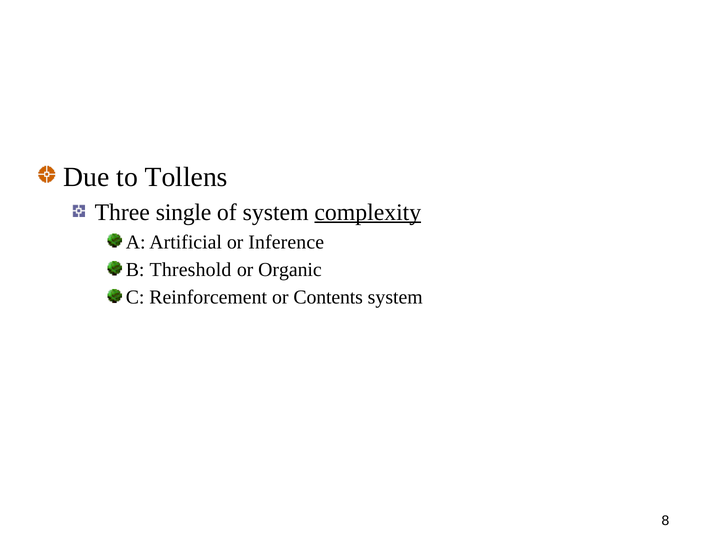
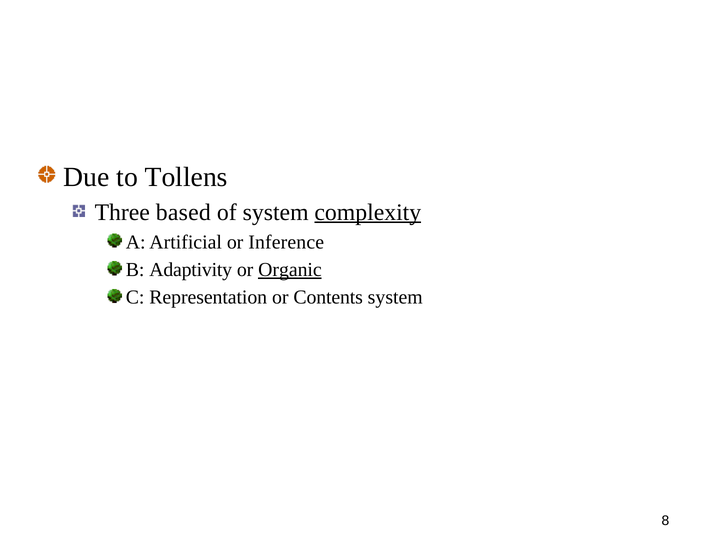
single: single -> based
Threshold: Threshold -> Adaptivity
Organic underline: none -> present
Reinforcement: Reinforcement -> Representation
